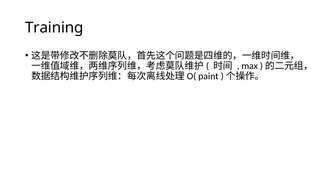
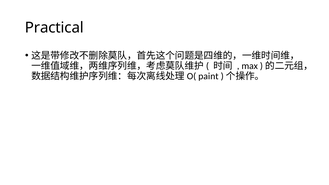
Training: Training -> Practical
